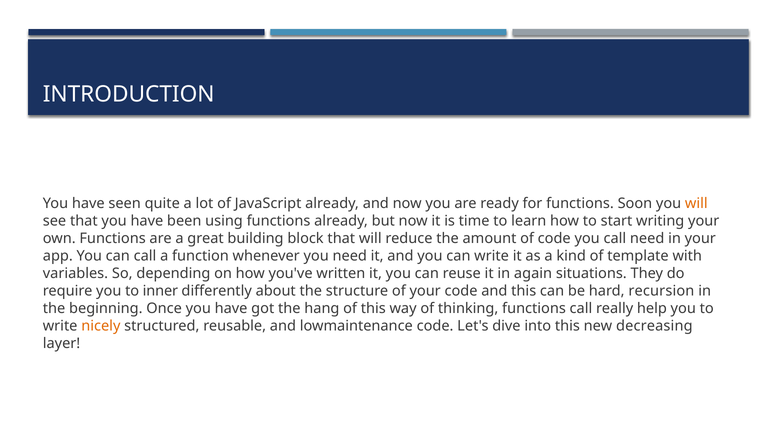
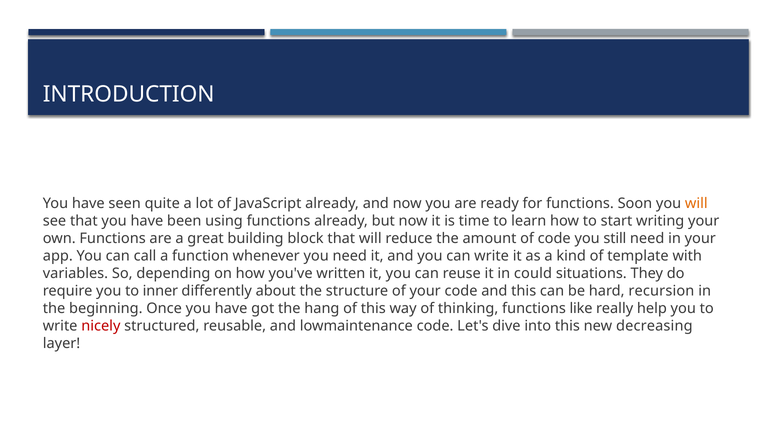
you call: call -> still
again: again -> could
functions call: call -> like
nicely colour: orange -> red
